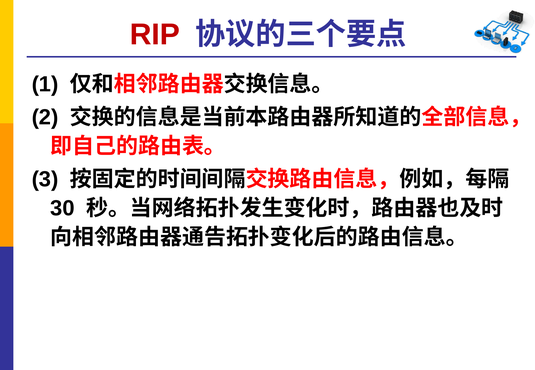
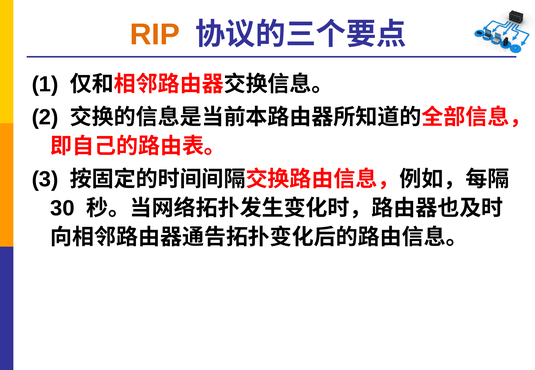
RIP colour: red -> orange
